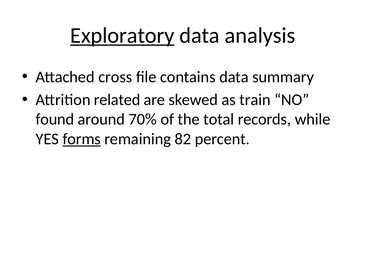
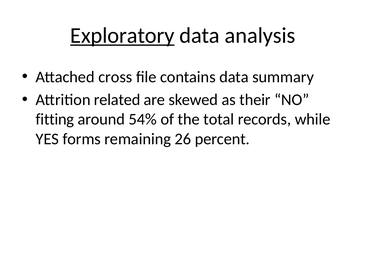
train: train -> their
found: found -> fitting
70%: 70% -> 54%
forms underline: present -> none
82: 82 -> 26
